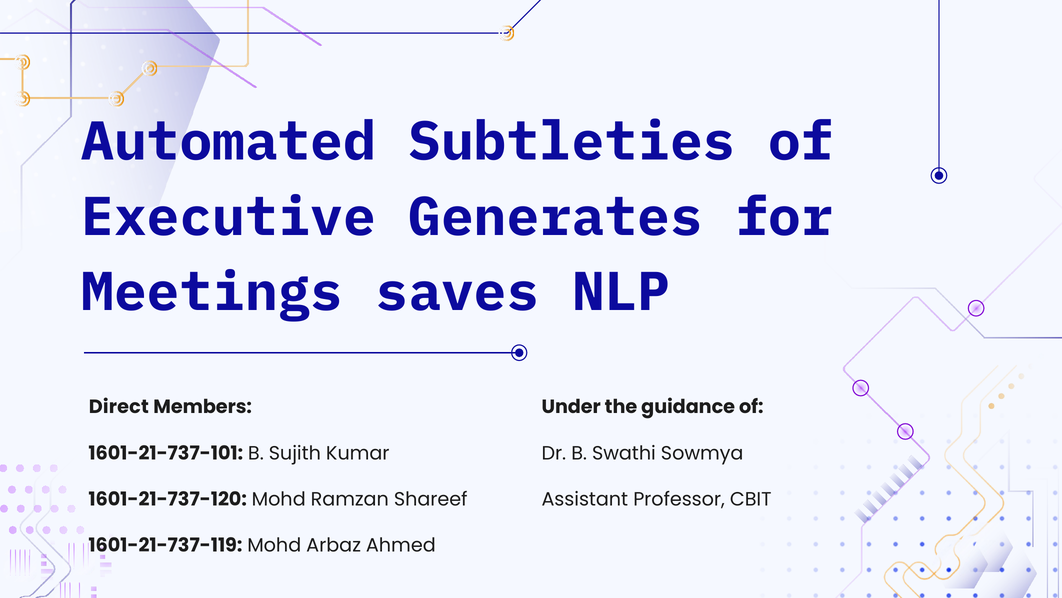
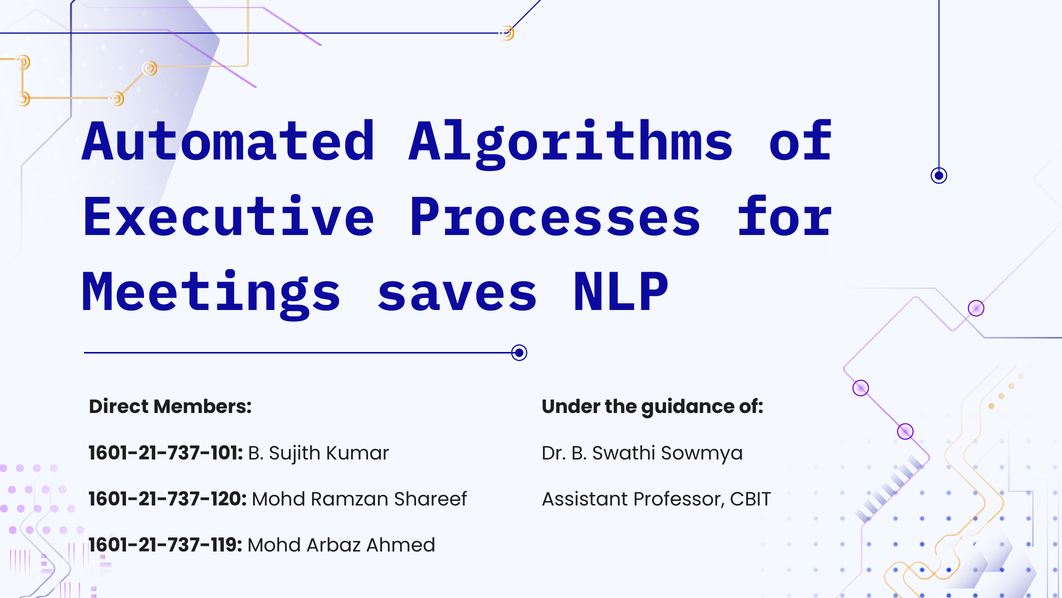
Subtleties: Subtleties -> Algorithms
Generates: Generates -> Processes
